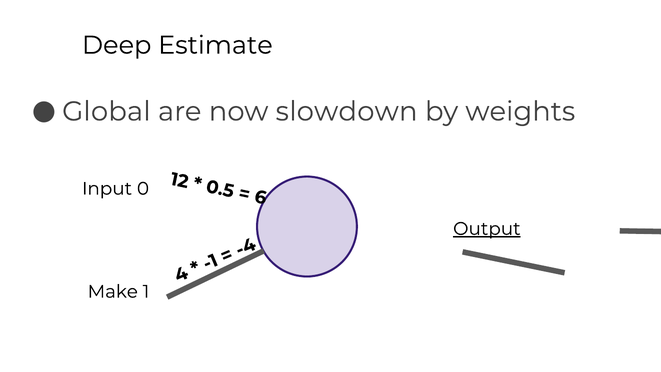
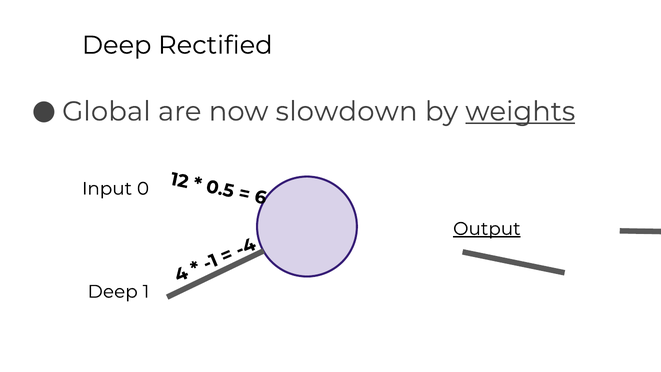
Estimate: Estimate -> Rectified
weights underline: none -> present
Make at (113, 292): Make -> Deep
